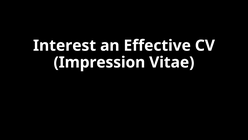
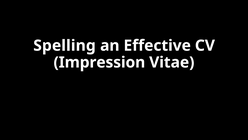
Interest: Interest -> Spelling
